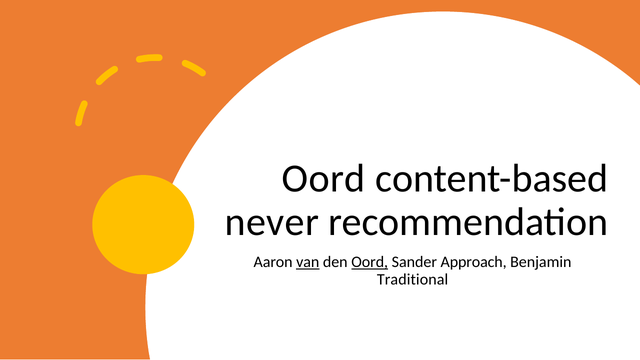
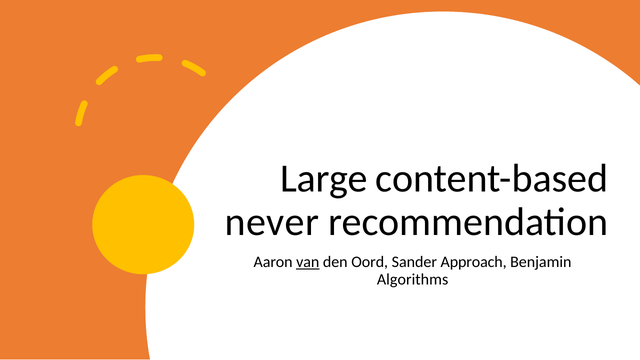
Oord at (324, 179): Oord -> Large
Oord at (370, 262) underline: present -> none
Traditional: Traditional -> Algorithms
